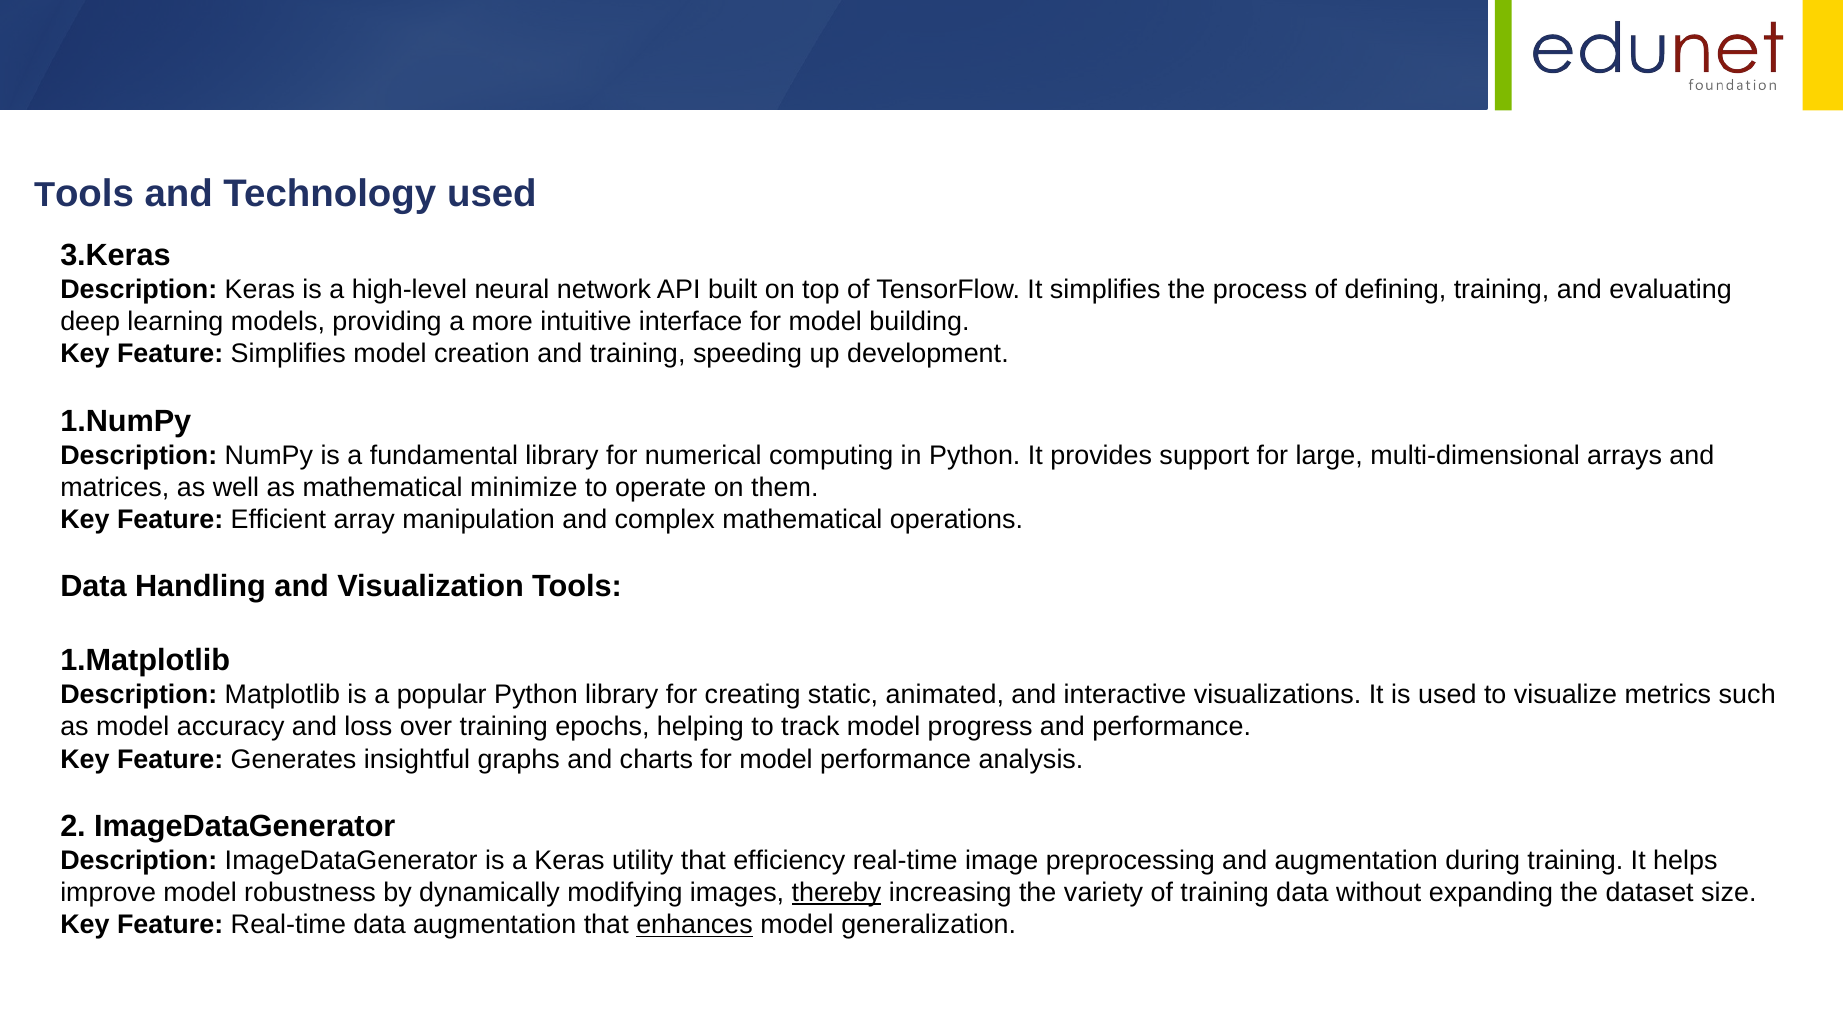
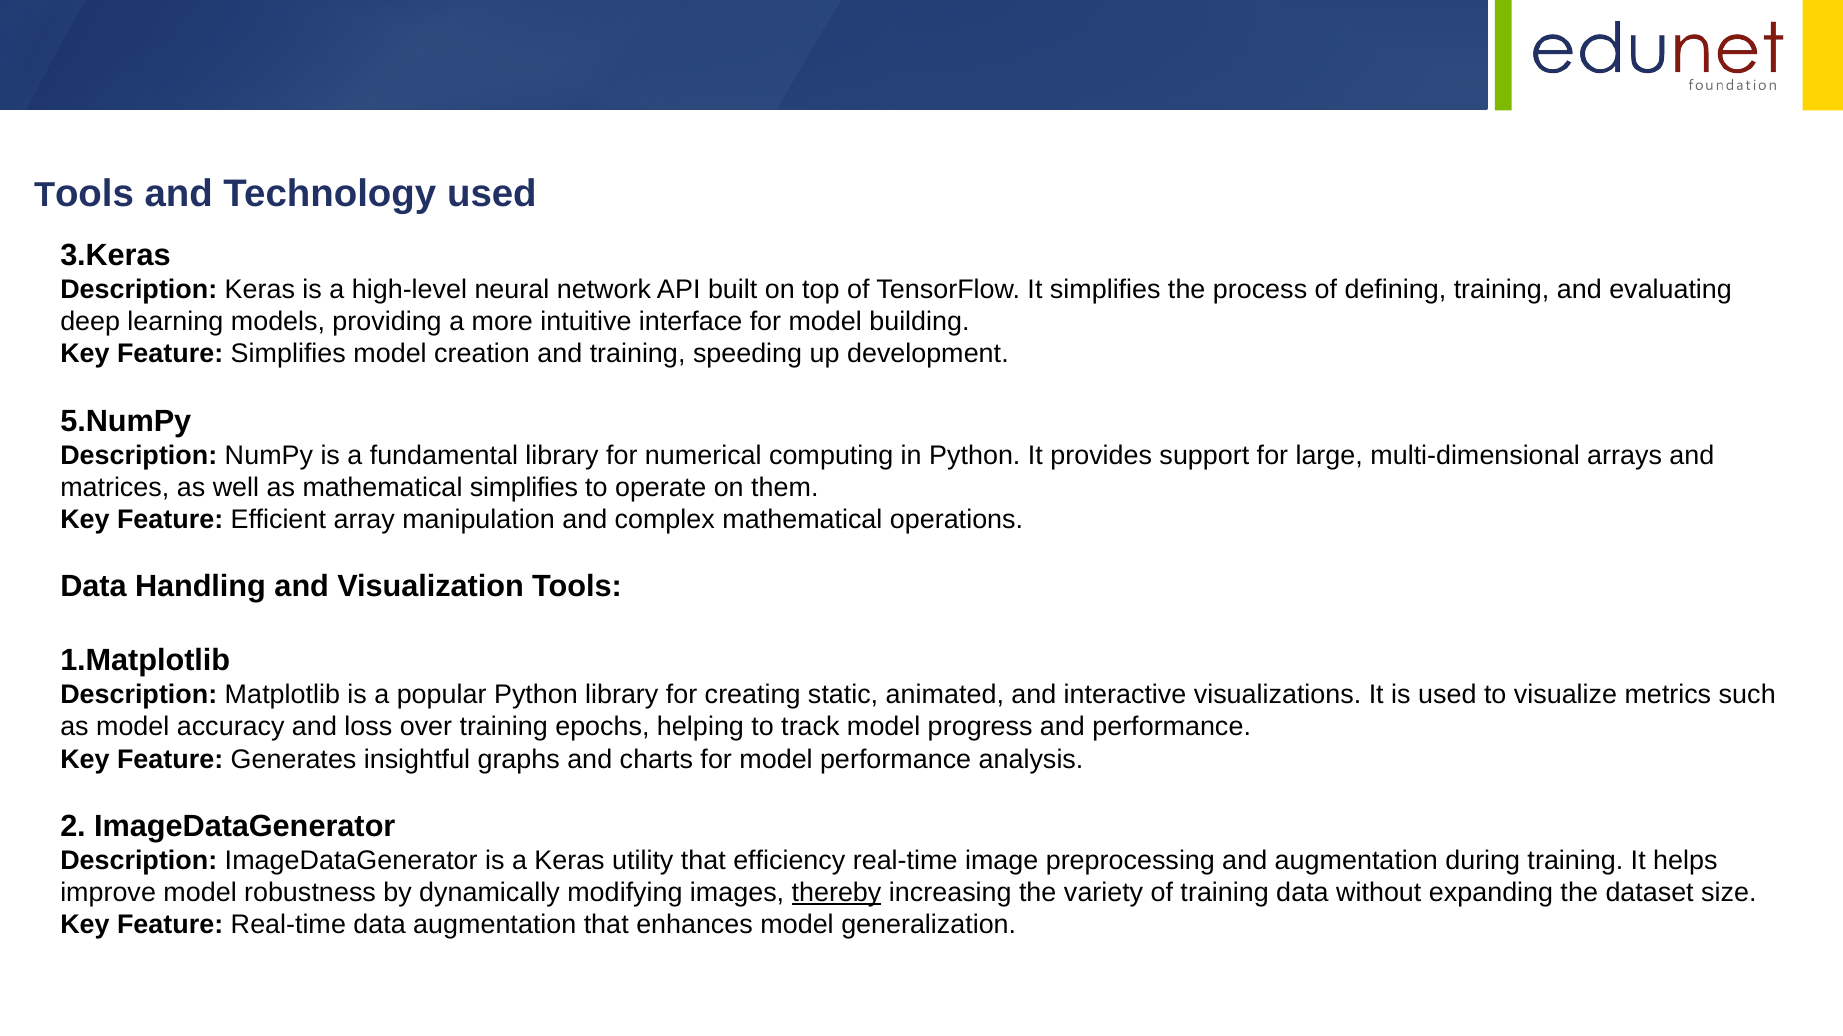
1.NumPy: 1.NumPy -> 5.NumPy
mathematical minimize: minimize -> simplifies
enhances underline: present -> none
